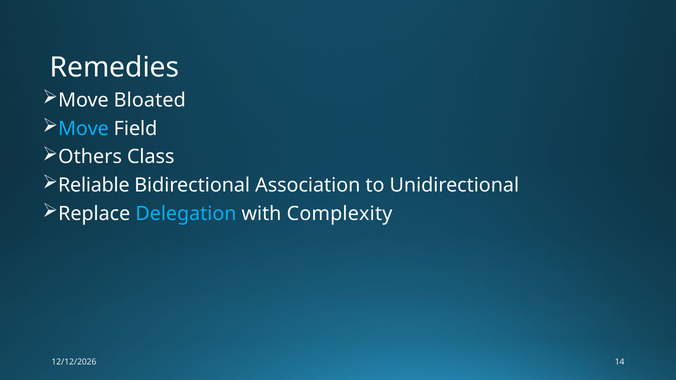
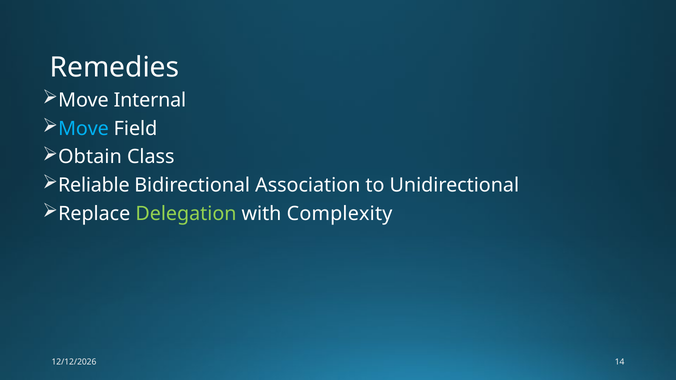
Bloated: Bloated -> Internal
Others: Others -> Obtain
Delegation colour: light blue -> light green
